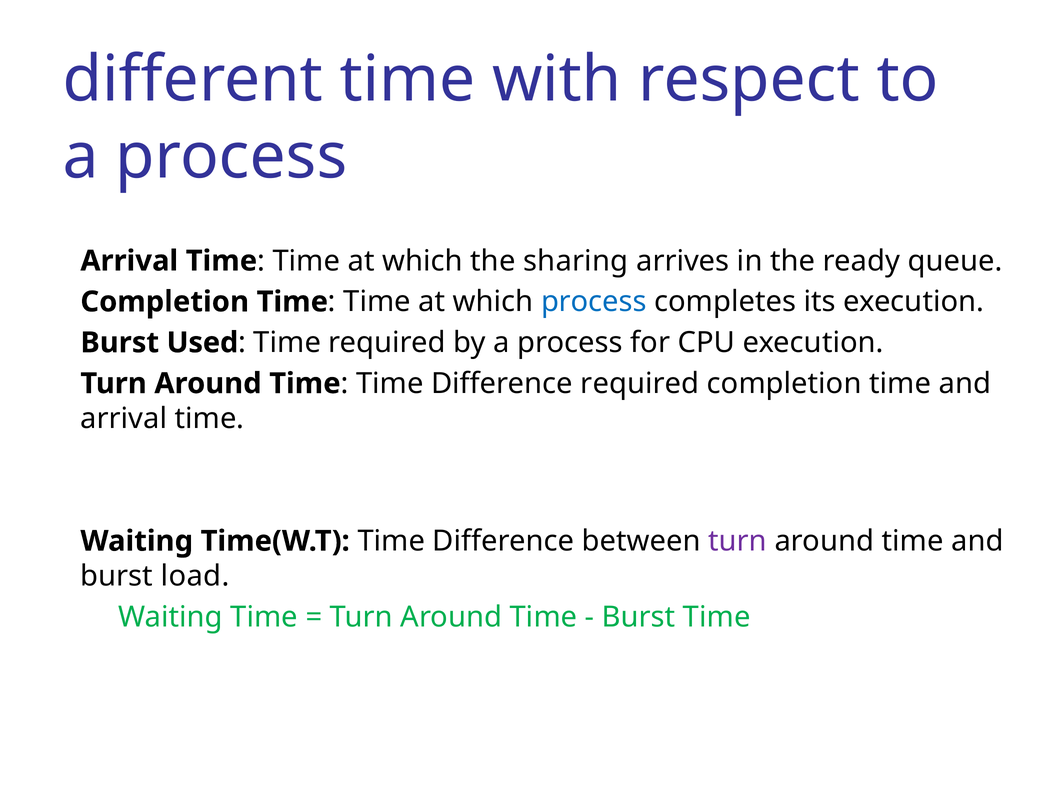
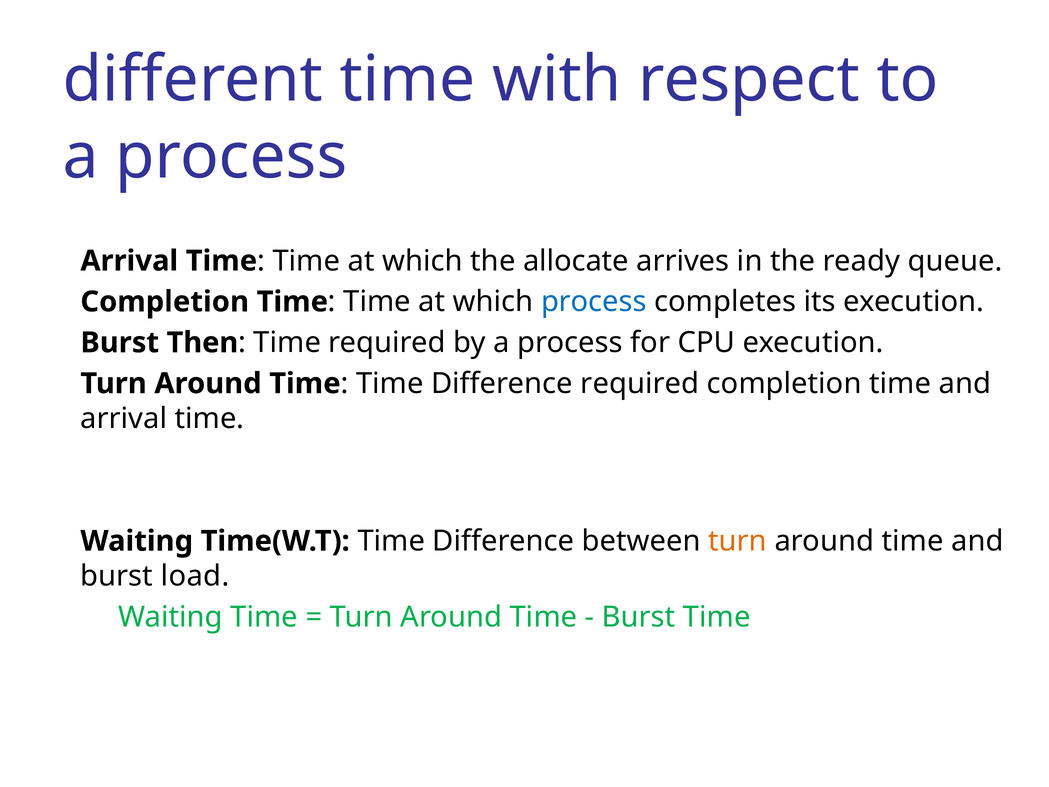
sharing: sharing -> allocate
Used: Used -> Then
turn at (738, 541) colour: purple -> orange
